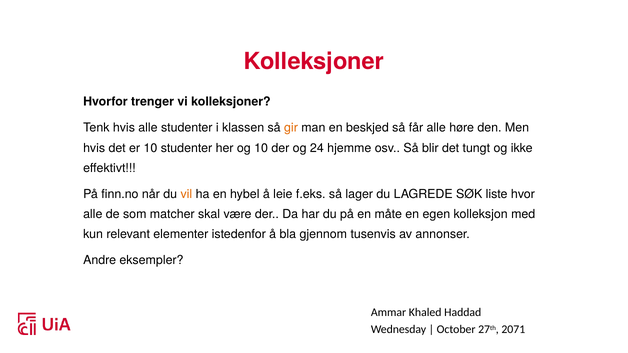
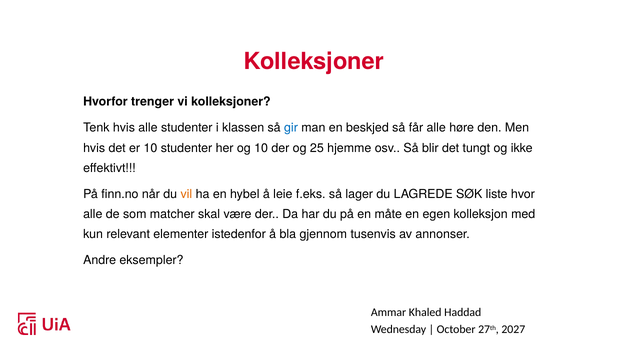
gir colour: orange -> blue
24: 24 -> 25
2071: 2071 -> 2027
